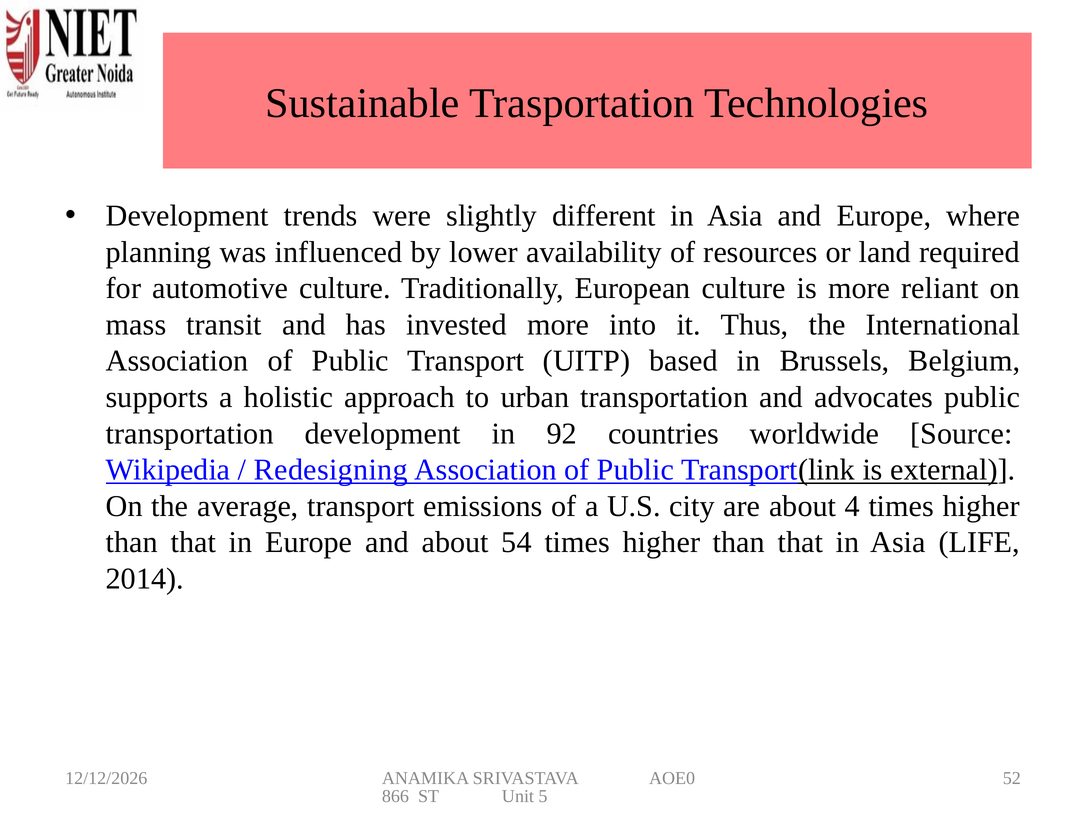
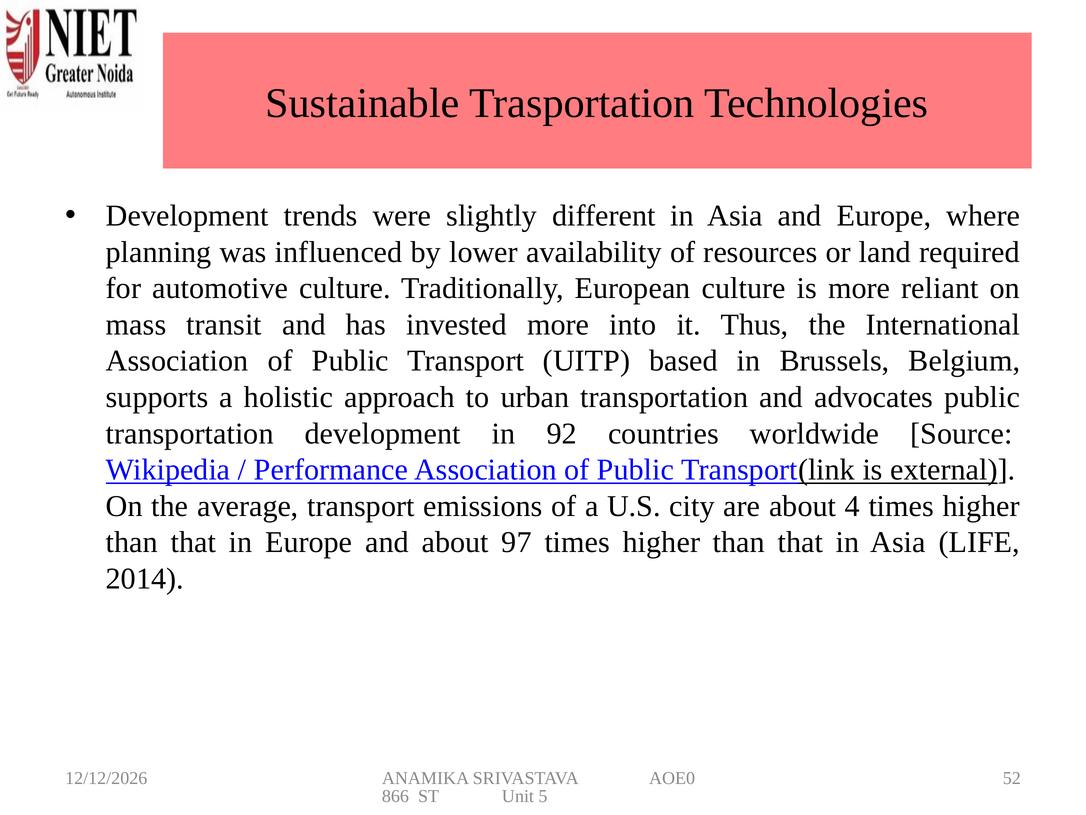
Redesigning: Redesigning -> Performance
54: 54 -> 97
